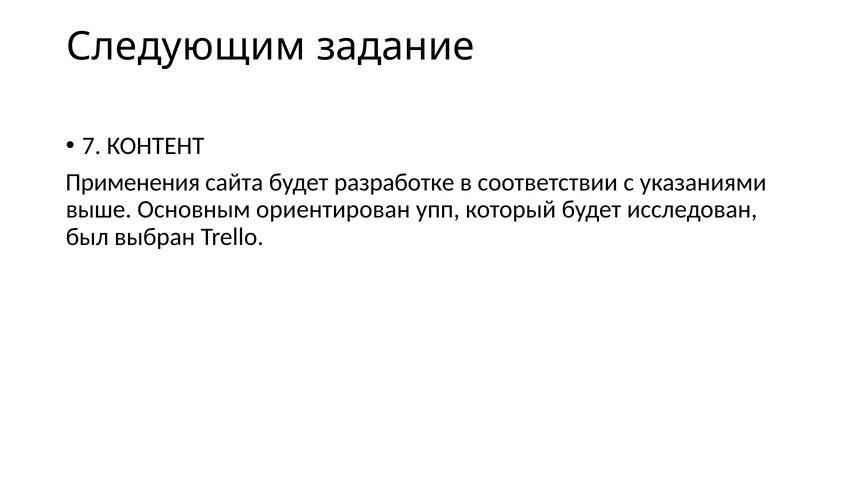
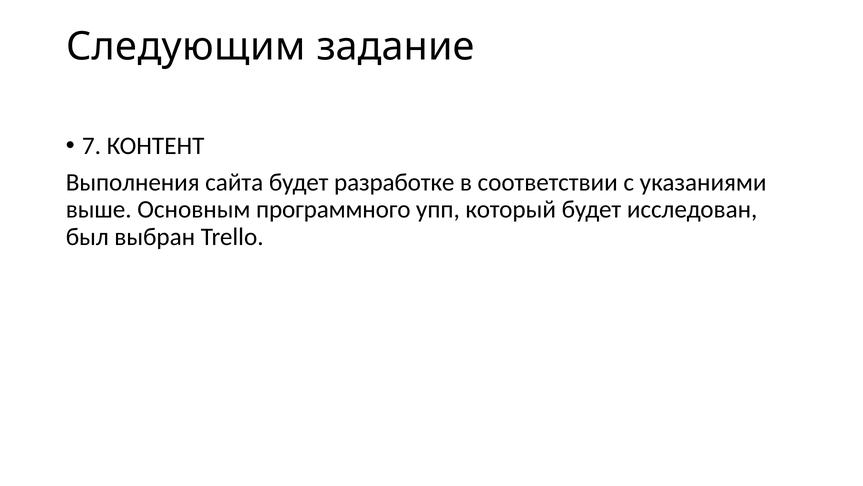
Применения: Применения -> Выполнения
ориентирован: ориентирован -> программного
